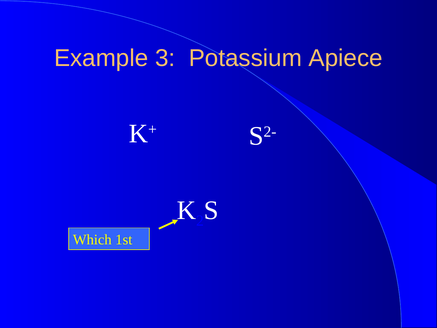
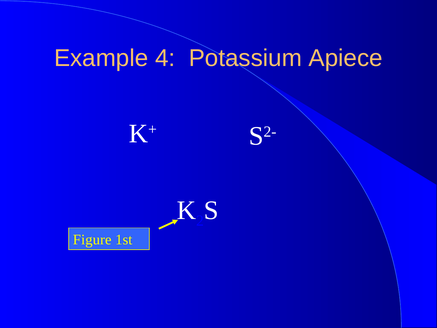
3: 3 -> 4
Which: Which -> Figure
